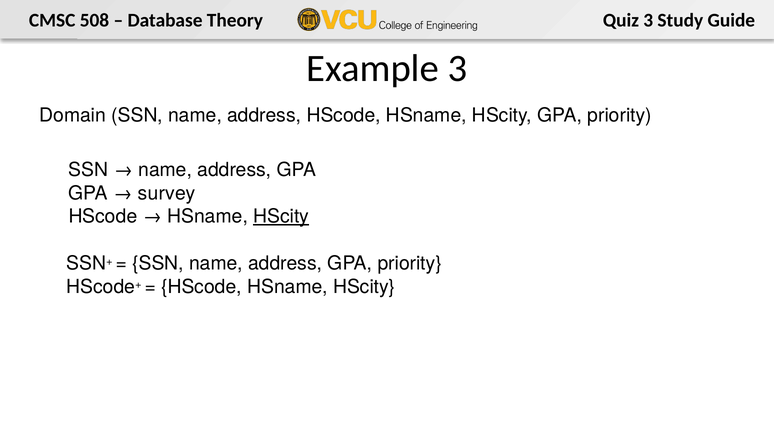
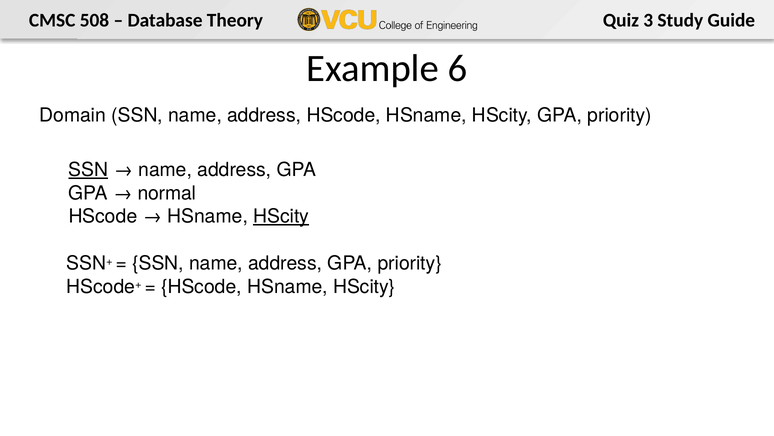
Example 3: 3 -> 6
SSN at (88, 170) underline: none -> present
survey: survey -> normal
